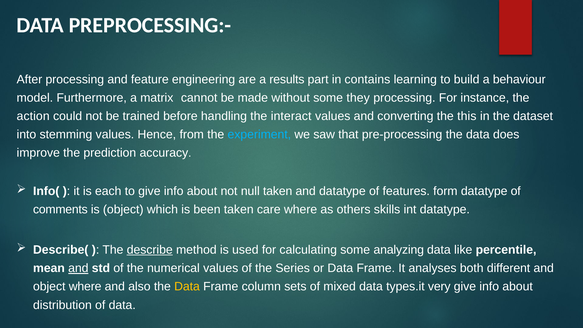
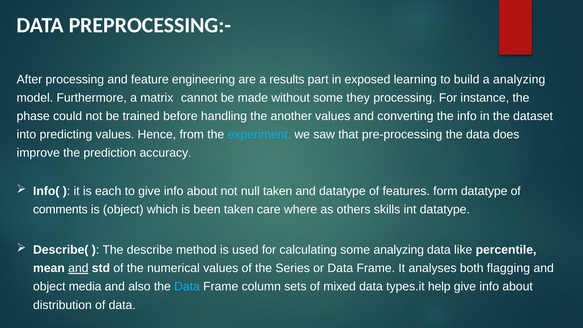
contains: contains -> exposed
a behaviour: behaviour -> analyzing
action: action -> phase
interact: interact -> another
the this: this -> info
stemming: stemming -> predicting
describe underline: present -> none
different: different -> flagging
object where: where -> media
Data at (187, 287) colour: yellow -> light blue
very: very -> help
